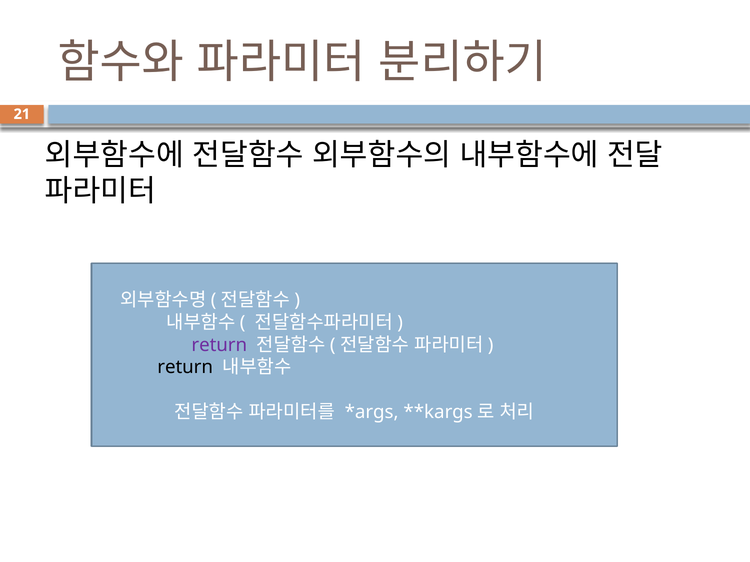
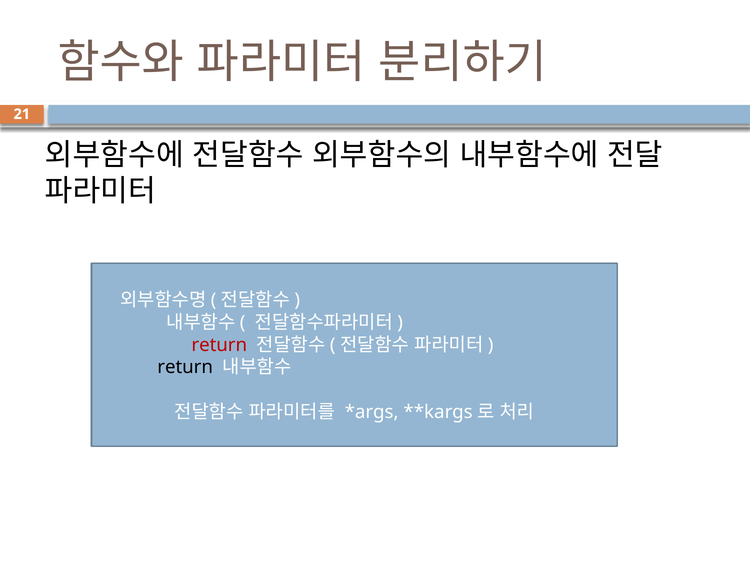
return at (219, 345) colour: purple -> red
